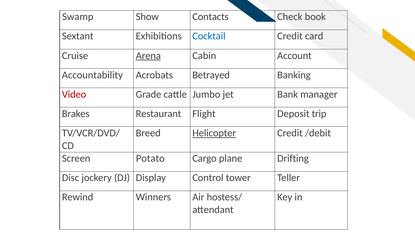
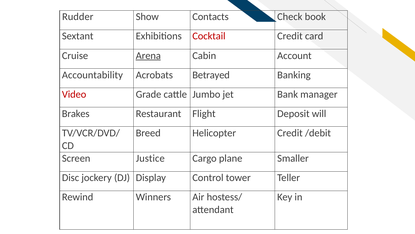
Swamp: Swamp -> Rudder
Cocktail colour: blue -> red
trip: trip -> will
Helicopter underline: present -> none
Potato: Potato -> Justice
Drifting: Drifting -> Smaller
